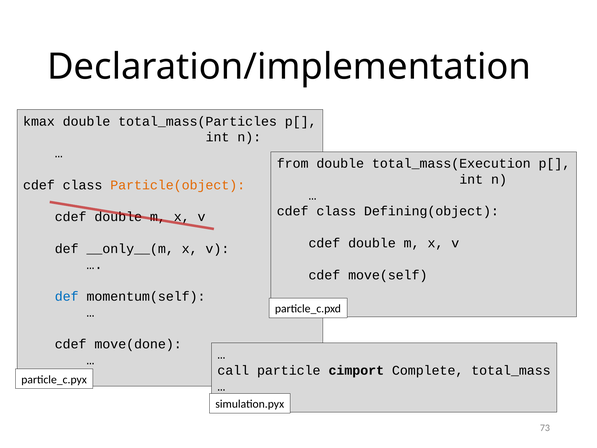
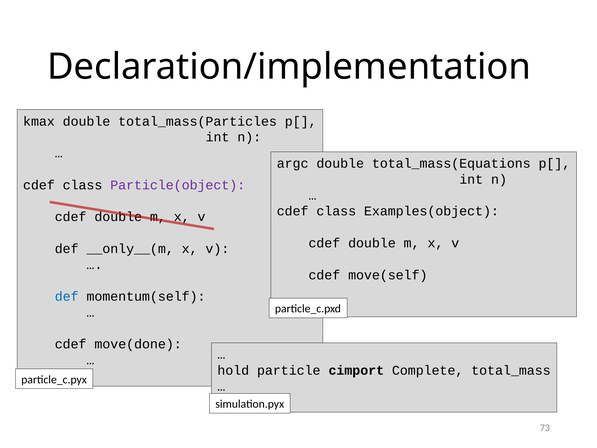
from: from -> argc
total_mass(Execution: total_mass(Execution -> total_mass(Equations
Particle(object colour: orange -> purple
Defining(object: Defining(object -> Examples(object
call: call -> hold
